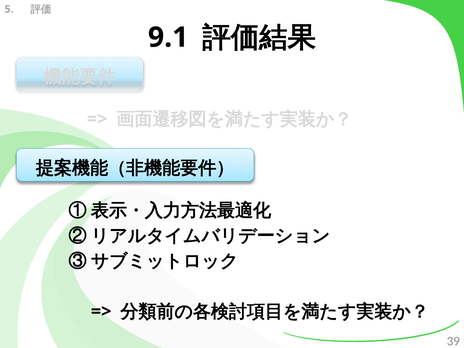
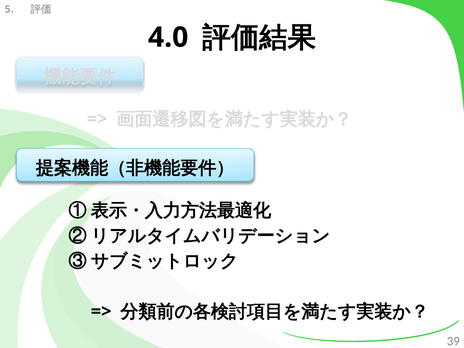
9.1: 9.1 -> 4.0
